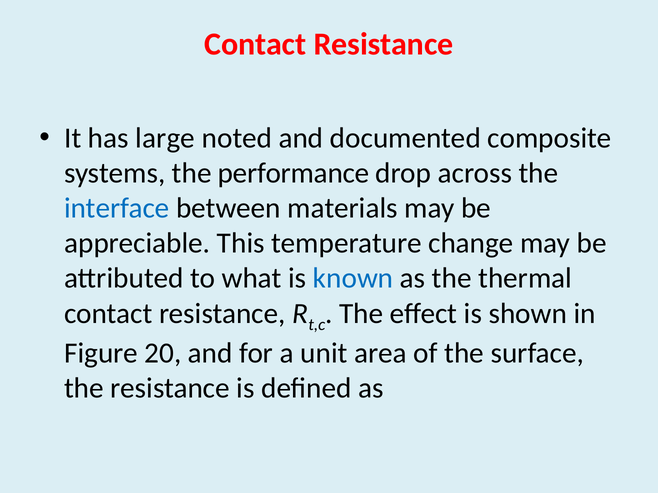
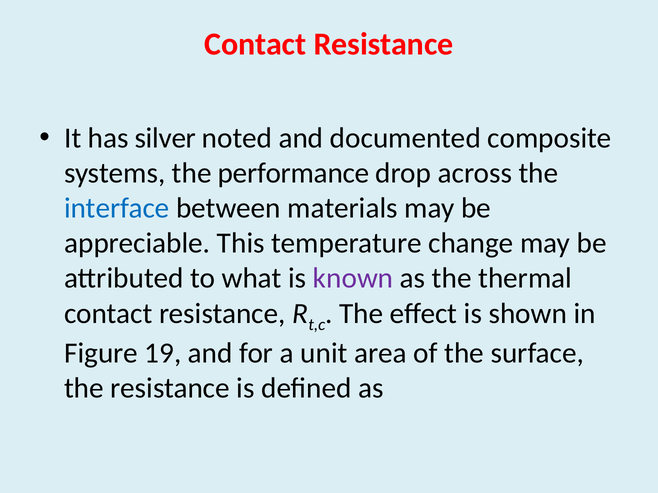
large: large -> silver
known colour: blue -> purple
20: 20 -> 19
